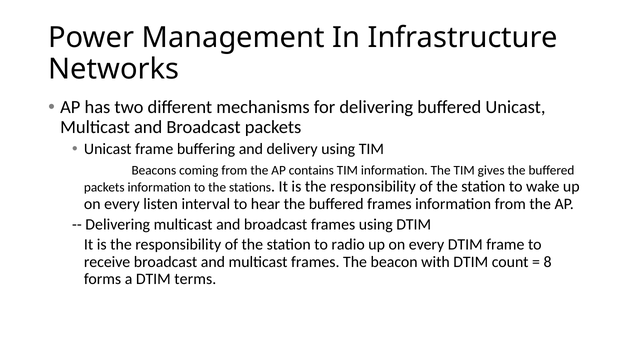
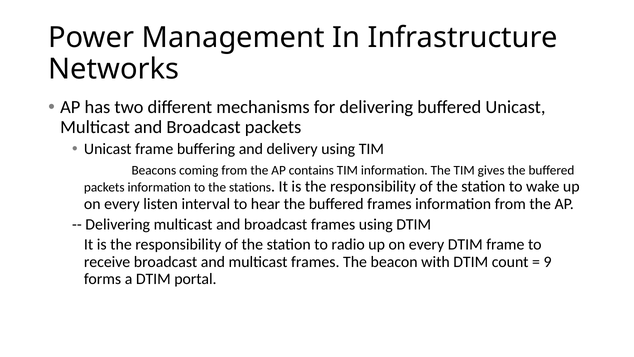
8: 8 -> 9
terms: terms -> portal
